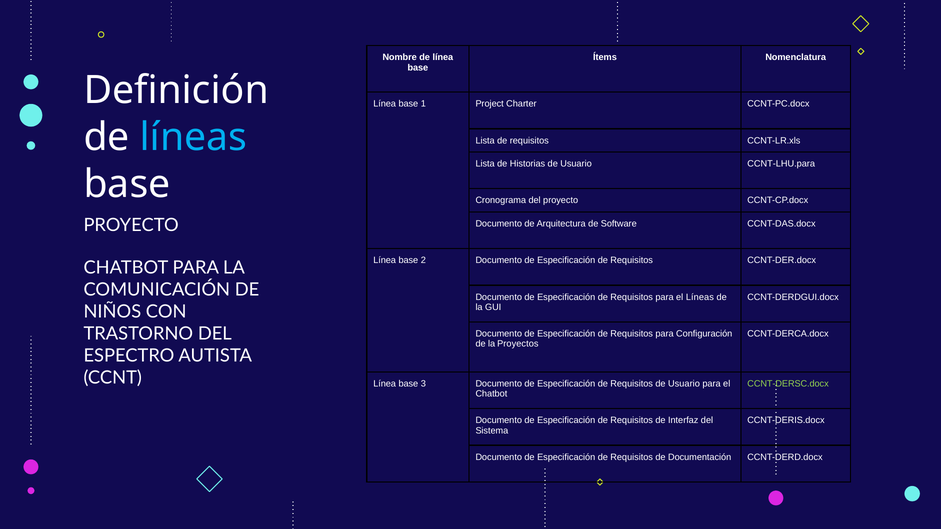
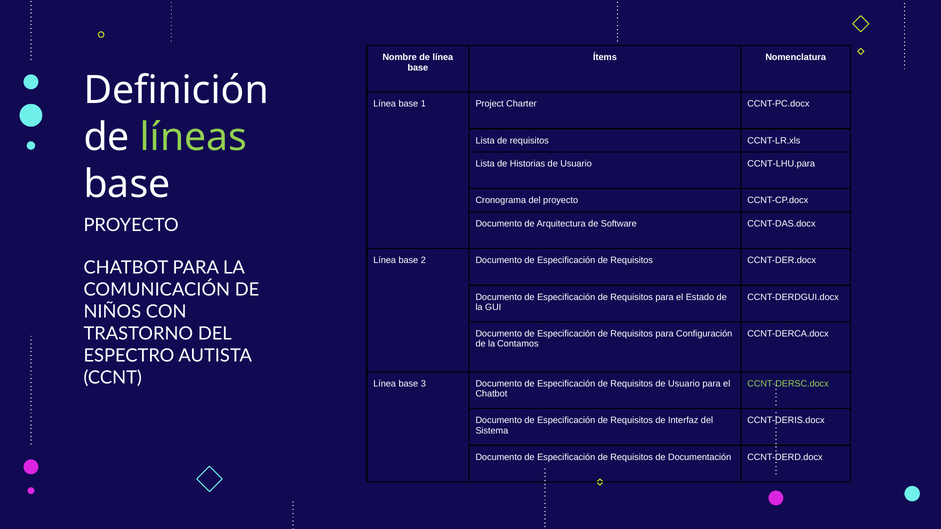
líneas at (193, 137) colour: light blue -> light green
el Líneas: Líneas -> Estado
Proyectos: Proyectos -> Contamos
